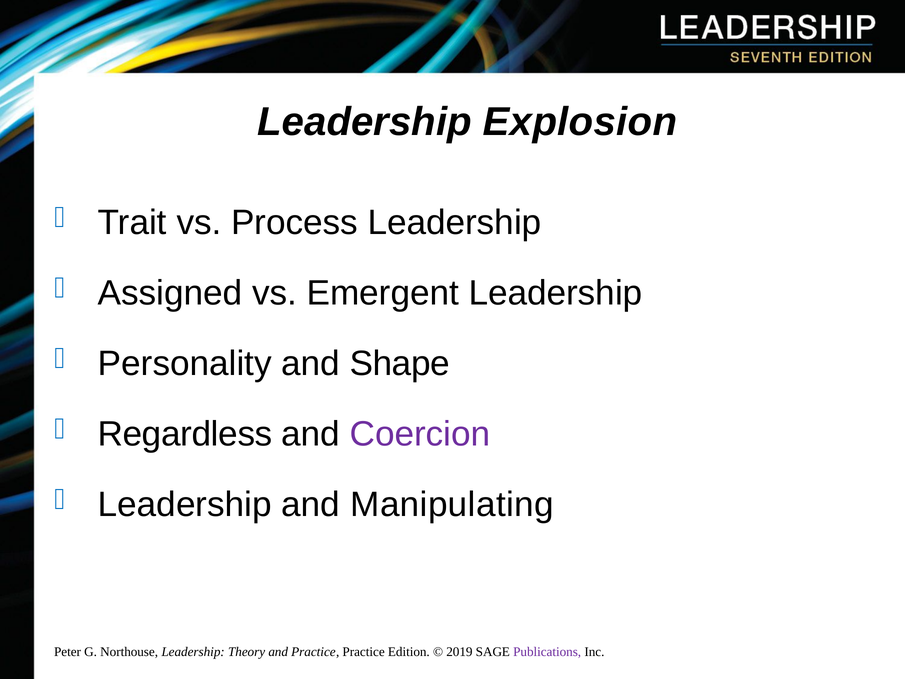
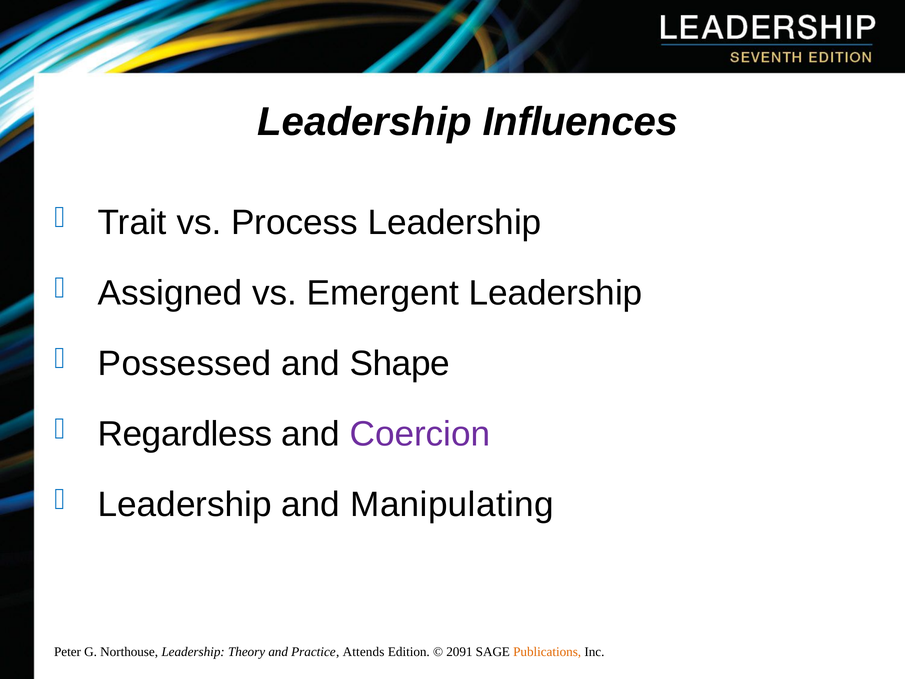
Explosion: Explosion -> Influences
Personality: Personality -> Possessed
Practice Practice: Practice -> Attends
2019: 2019 -> 2091
Publications colour: purple -> orange
